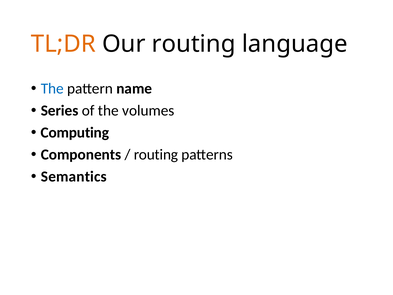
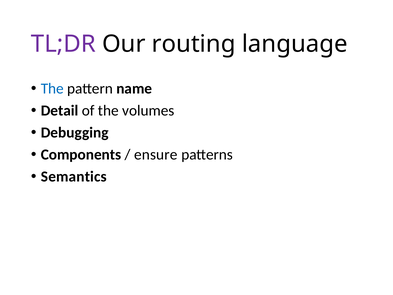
TL;DR colour: orange -> purple
Series: Series -> Detail
Computing: Computing -> Debugging
routing at (156, 155): routing -> ensure
